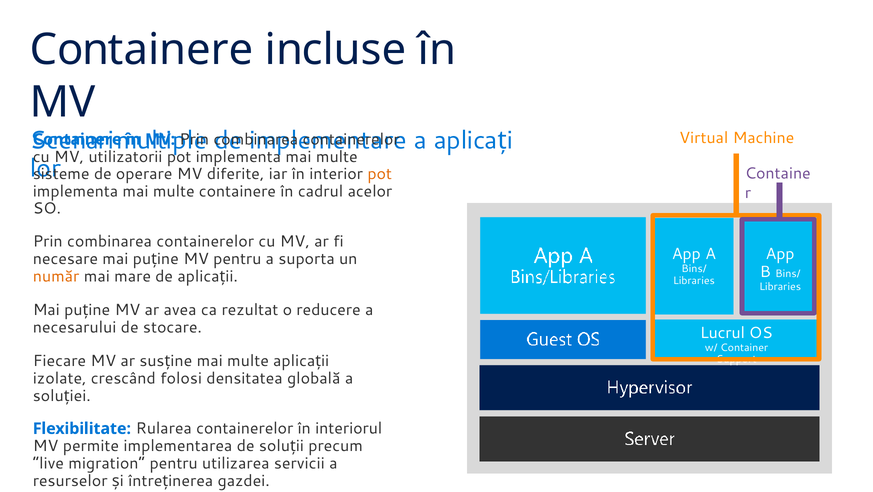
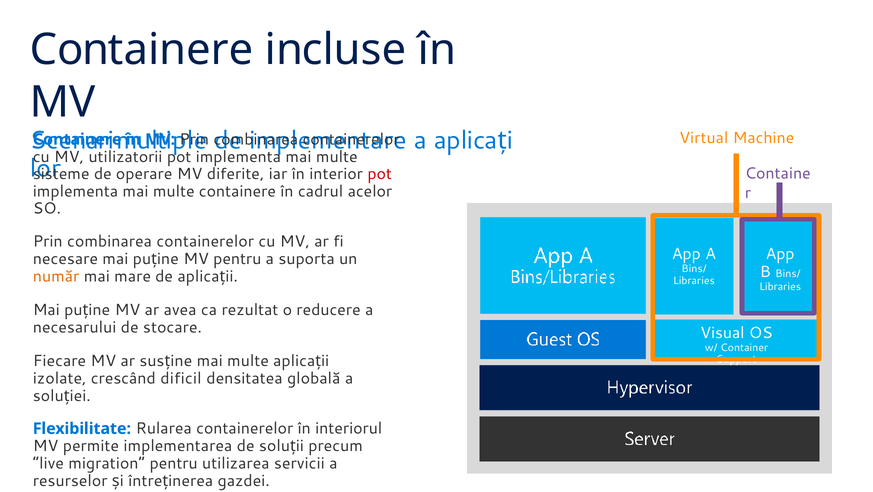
pot at (380, 174) colour: orange -> red
Lucrul: Lucrul -> Visual
folosi: folosi -> dificil
